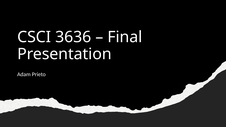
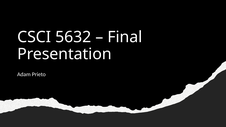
3636: 3636 -> 5632
